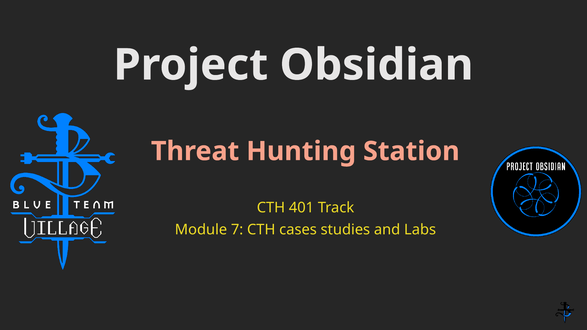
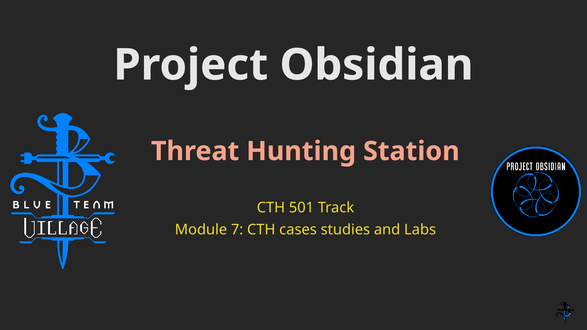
401: 401 -> 501
